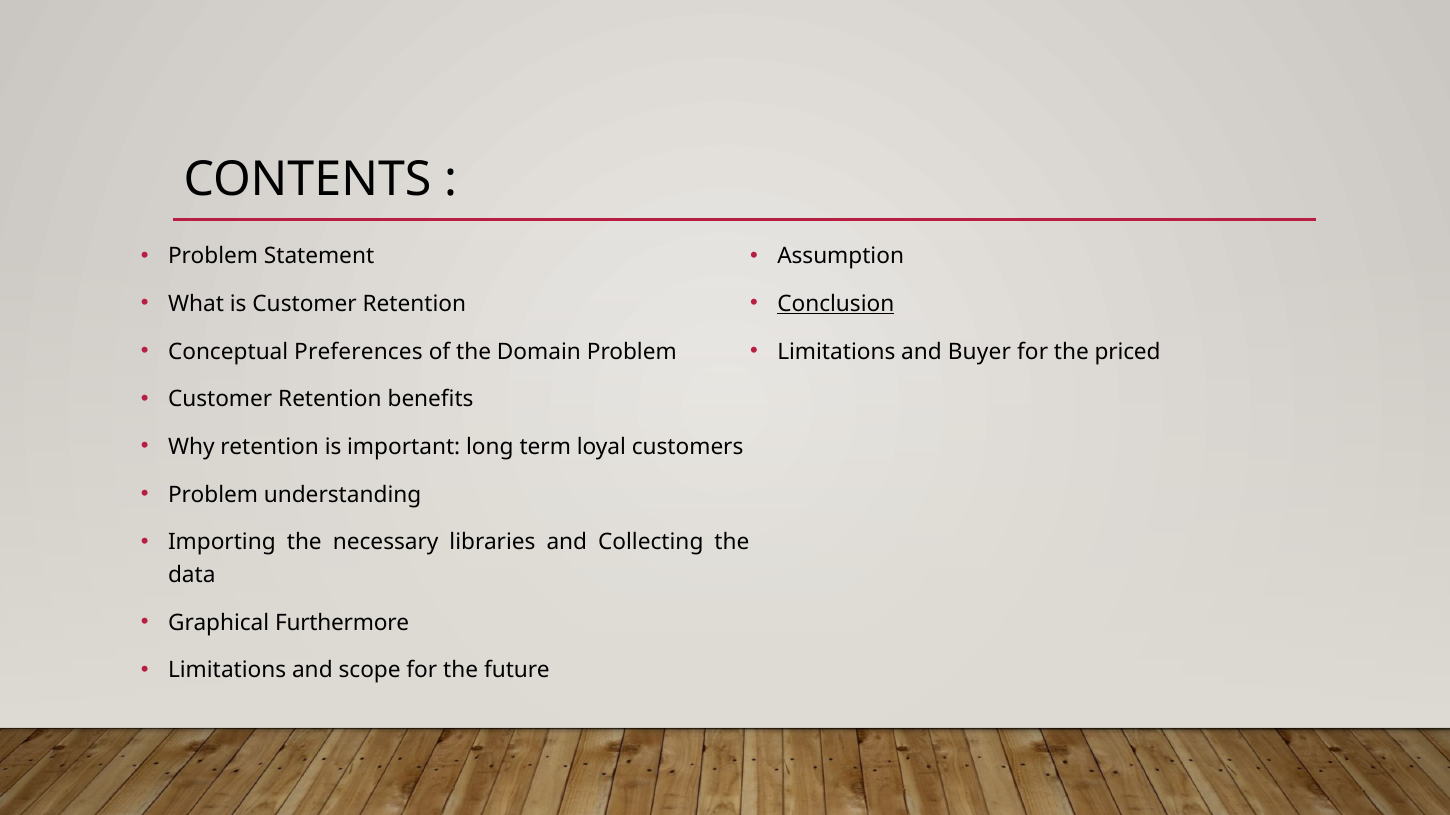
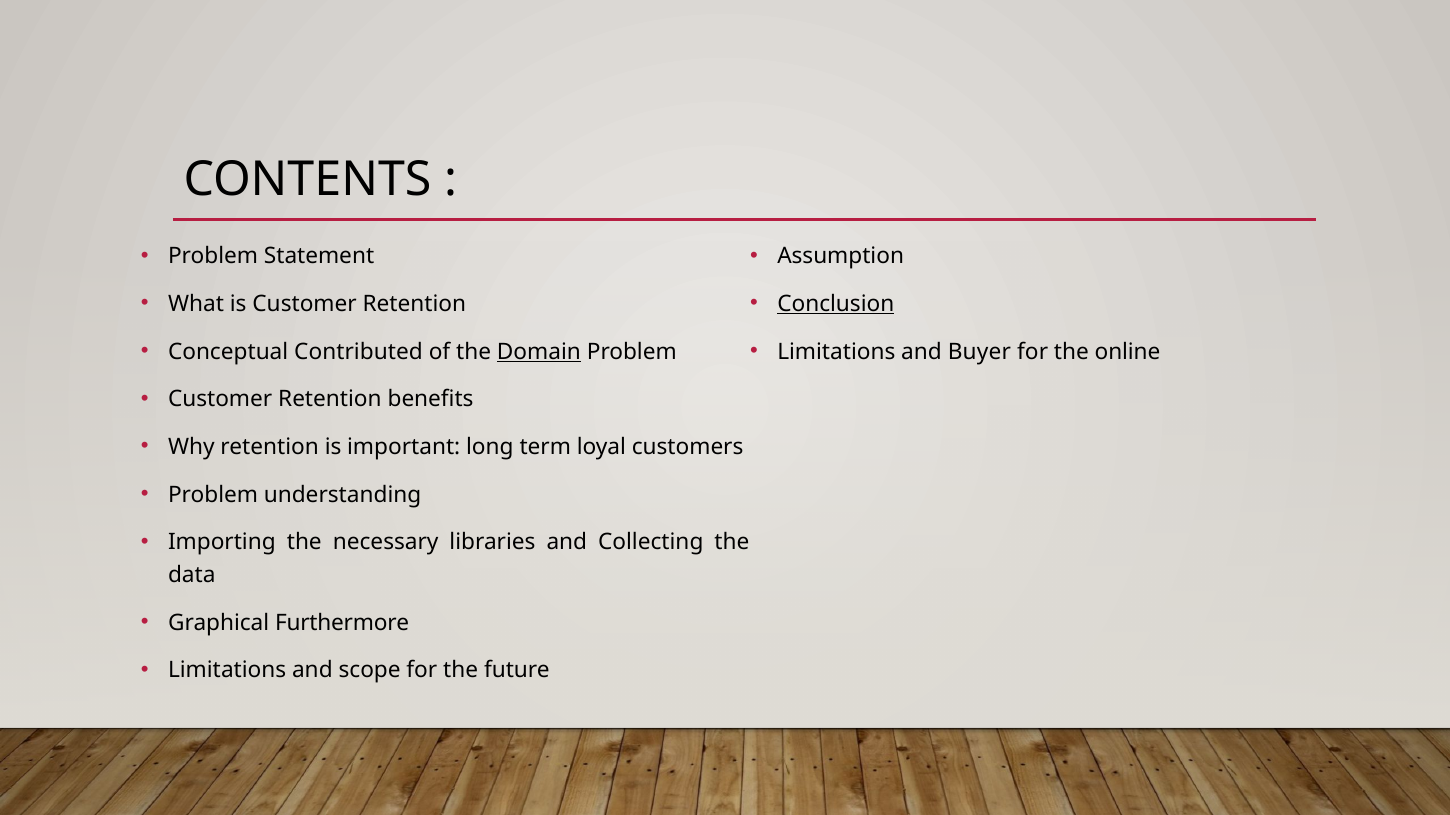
Preferences: Preferences -> Contributed
Domain underline: none -> present
priced: priced -> online
